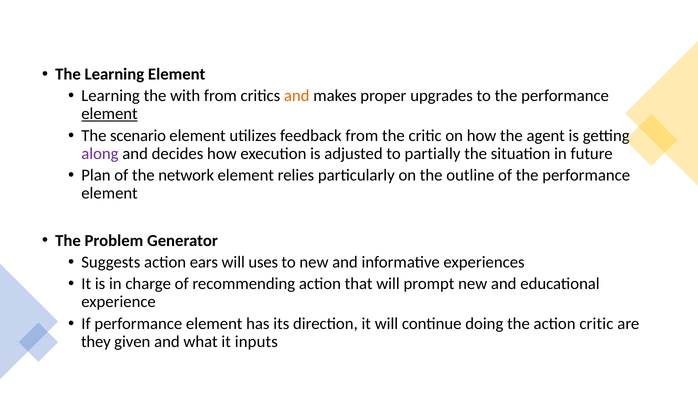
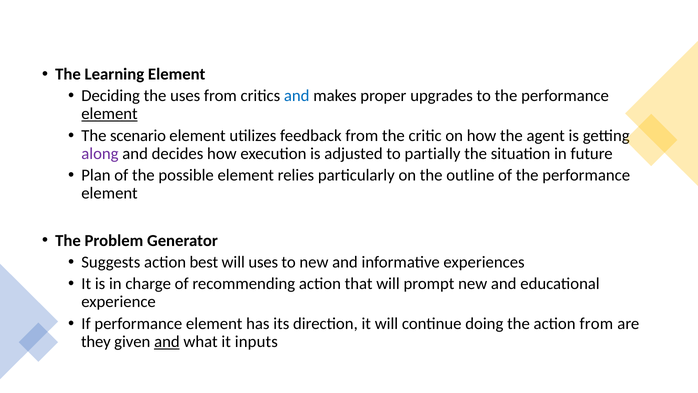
Learning at (111, 96): Learning -> Deciding
the with: with -> uses
and at (297, 96) colour: orange -> blue
network: network -> possible
ears: ears -> best
action critic: critic -> from
and at (167, 341) underline: none -> present
